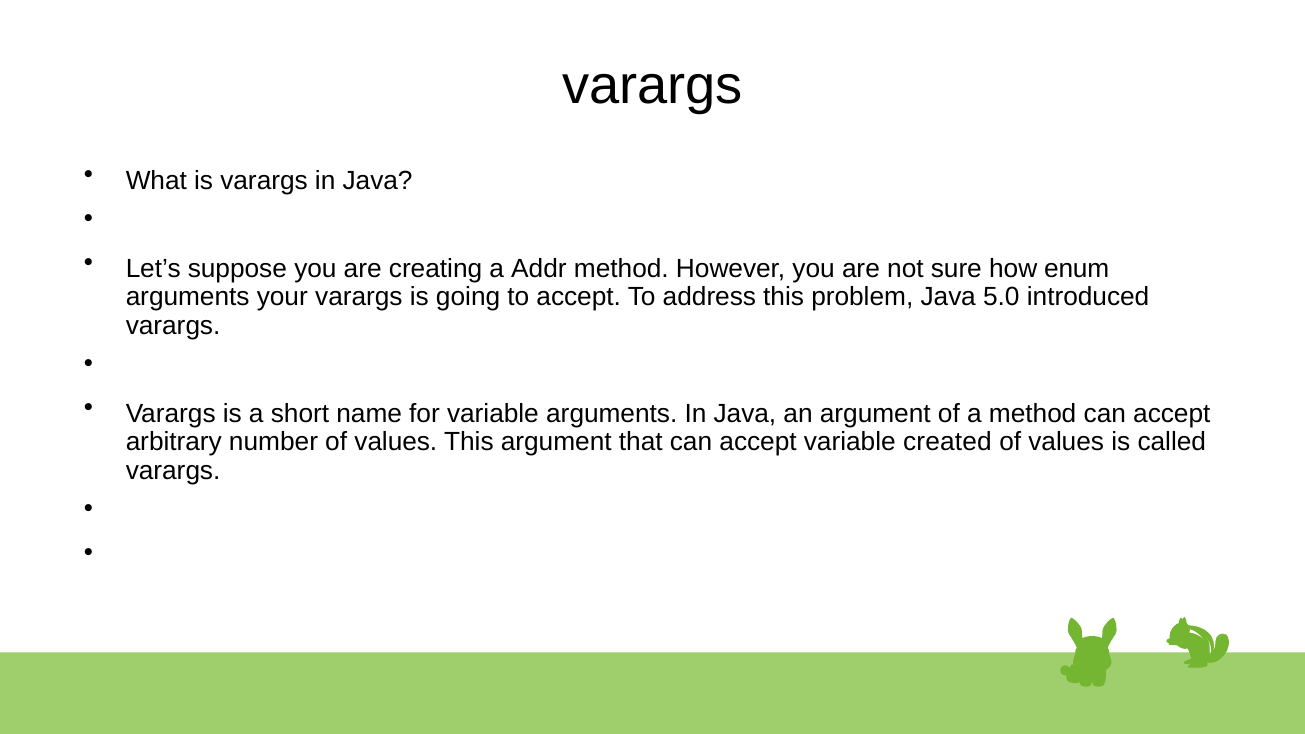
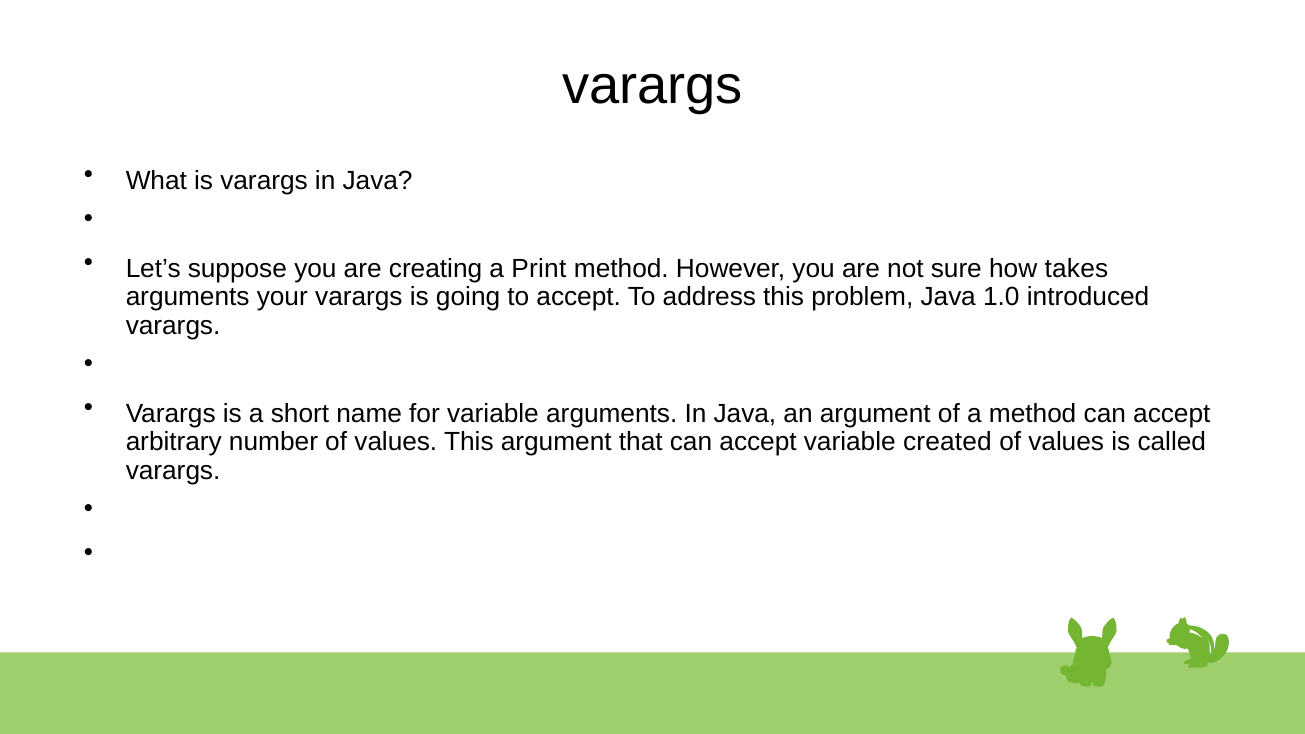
Addr: Addr -> Print
enum: enum -> takes
5.0: 5.0 -> 1.0
